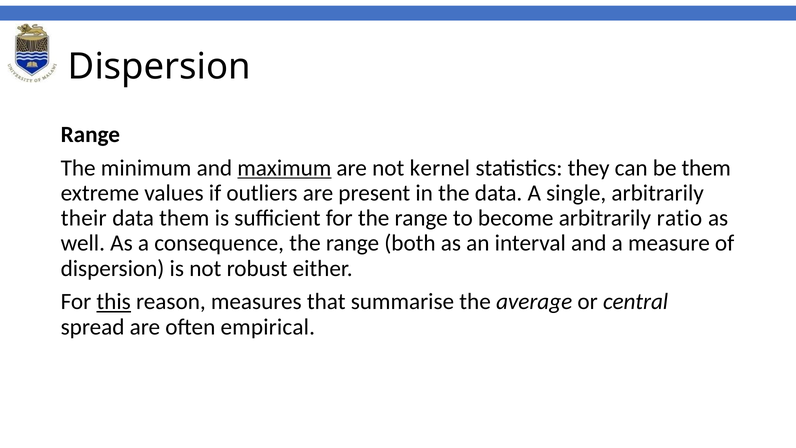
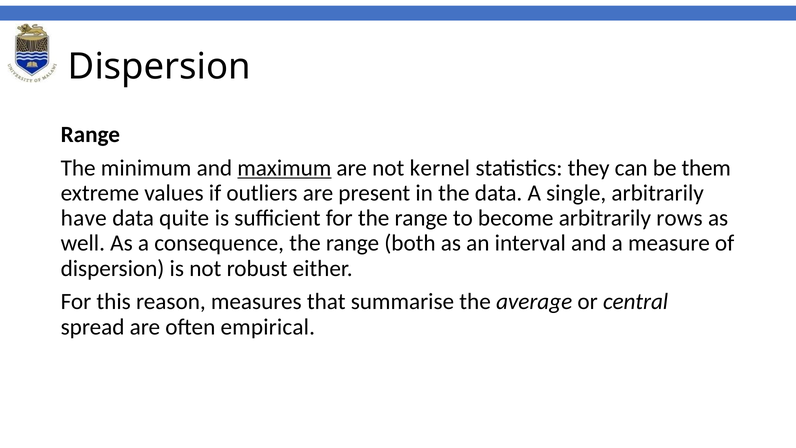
their: their -> have
data them: them -> quite
ratio: ratio -> rows
this underline: present -> none
